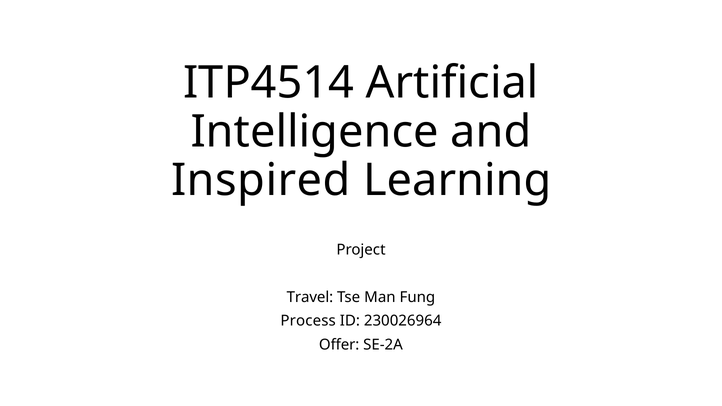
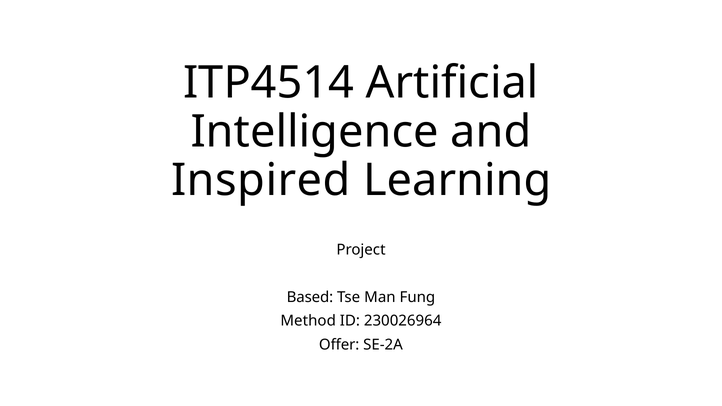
Travel: Travel -> Based
Process: Process -> Method
